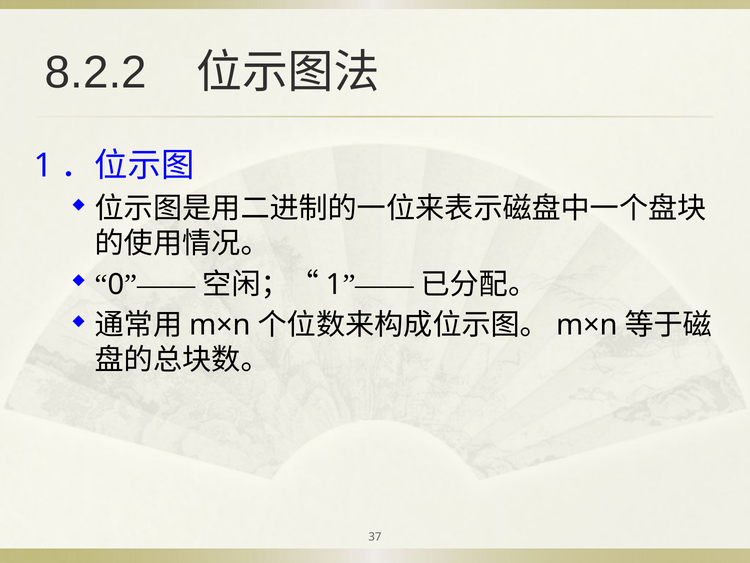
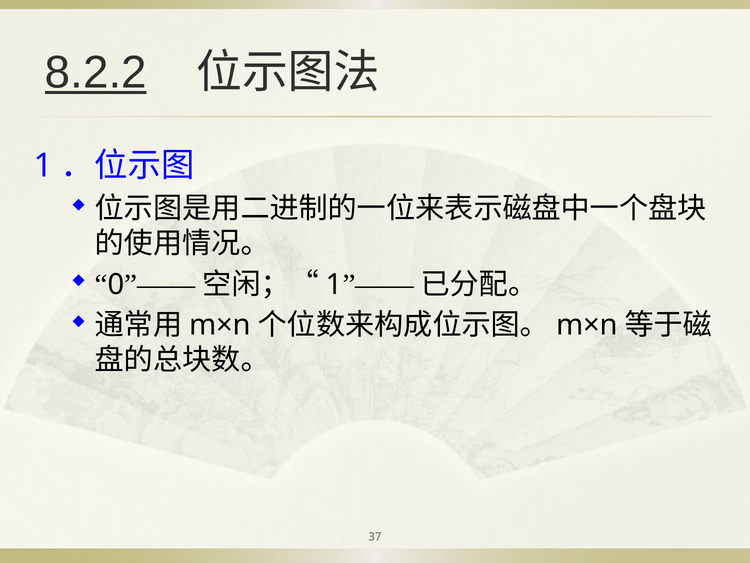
8.2.2 underline: none -> present
